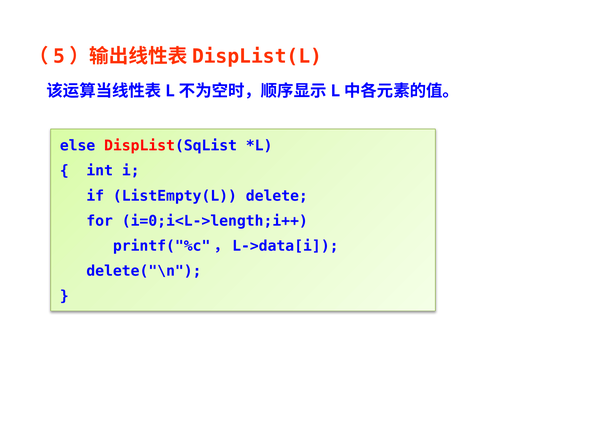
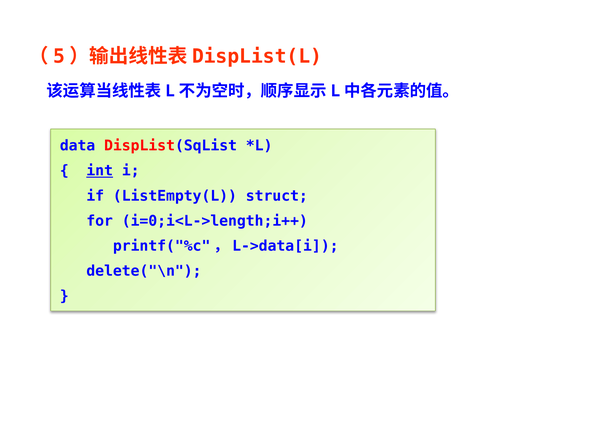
else: else -> data
int underline: none -> present
delete: delete -> struct
